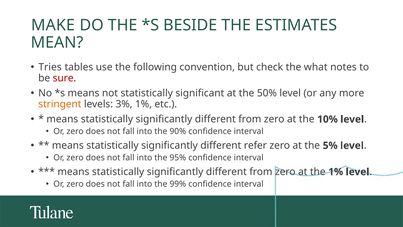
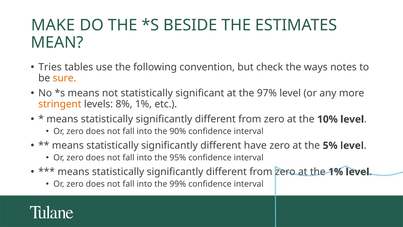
what: what -> ways
sure colour: red -> orange
50%: 50% -> 97%
3%: 3% -> 8%
refer: refer -> have
